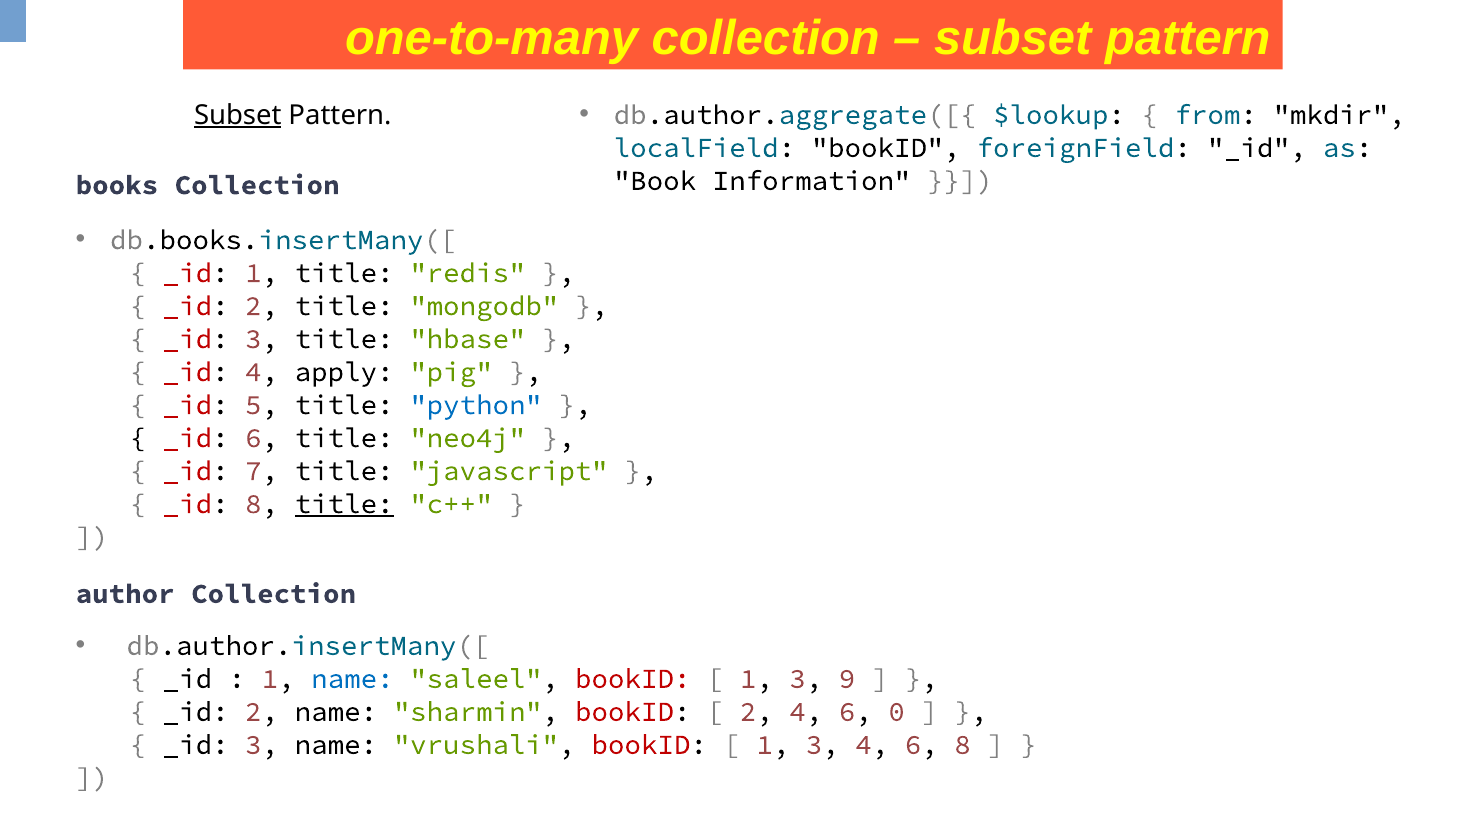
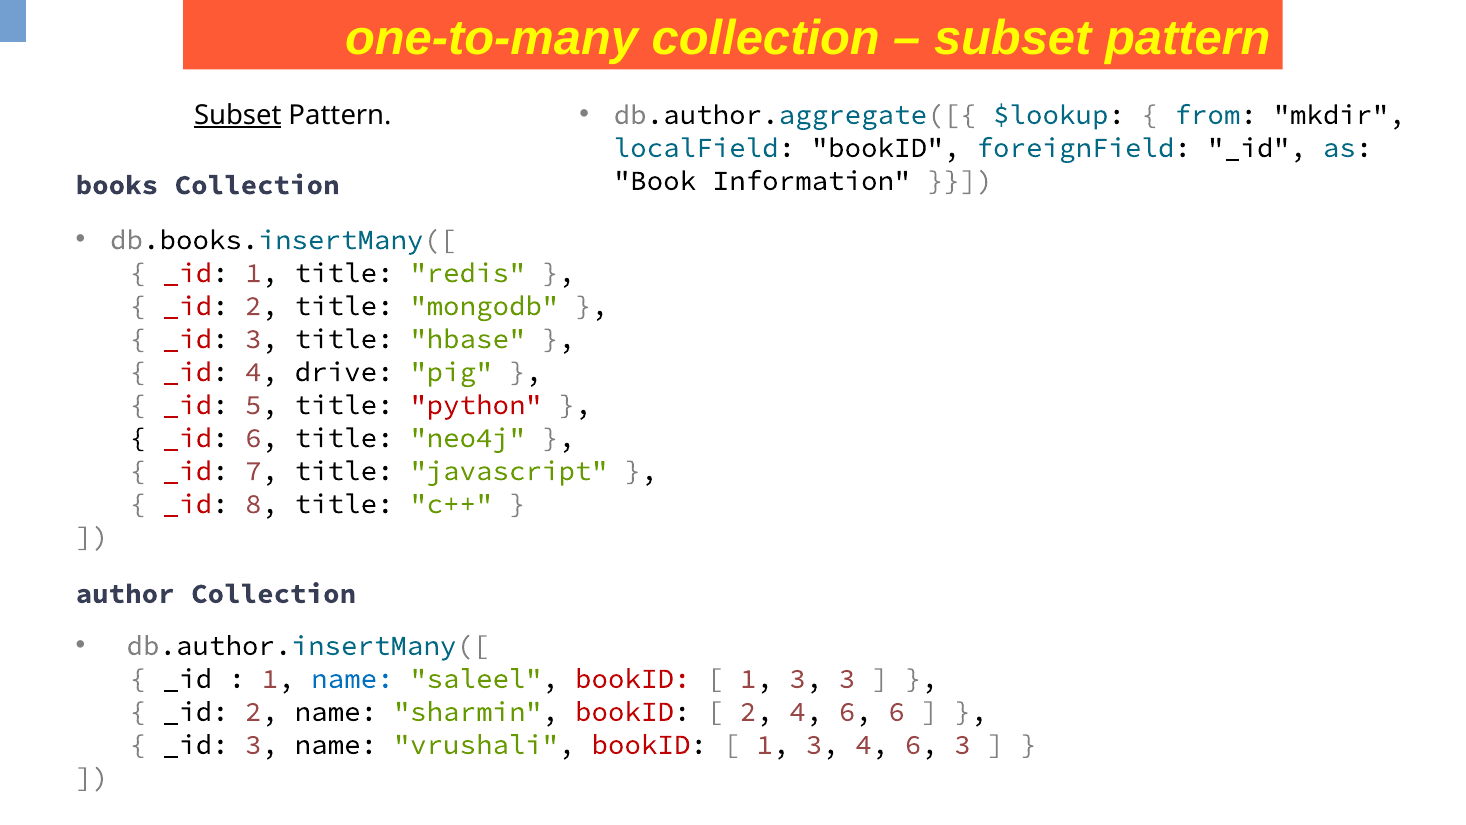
apply: apply -> drive
python colour: blue -> red
title at (344, 504) underline: present -> none
3 9: 9 -> 3
6 0: 0 -> 6
6 8: 8 -> 3
